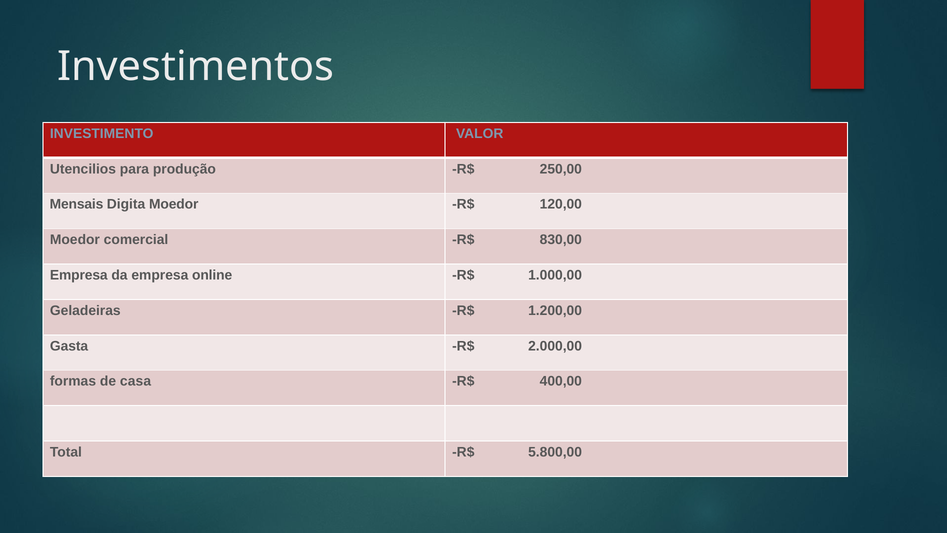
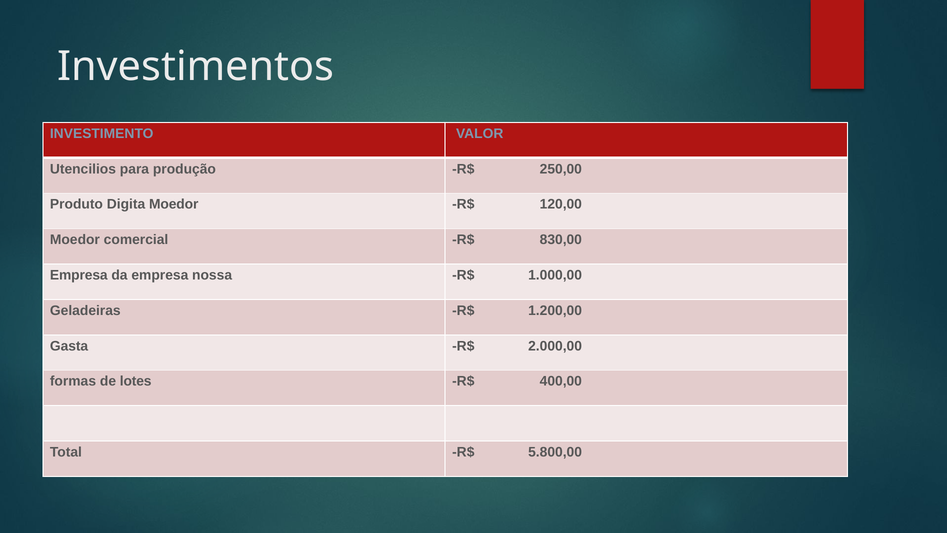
Mensais: Mensais -> Produto
online: online -> nossa
casa: casa -> lotes
